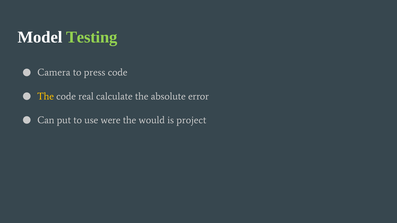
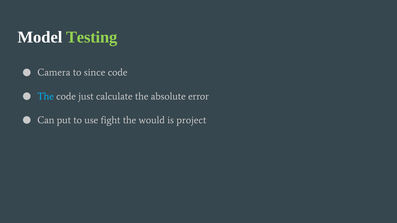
press: press -> since
The at (46, 96) colour: yellow -> light blue
real: real -> just
were: were -> fight
